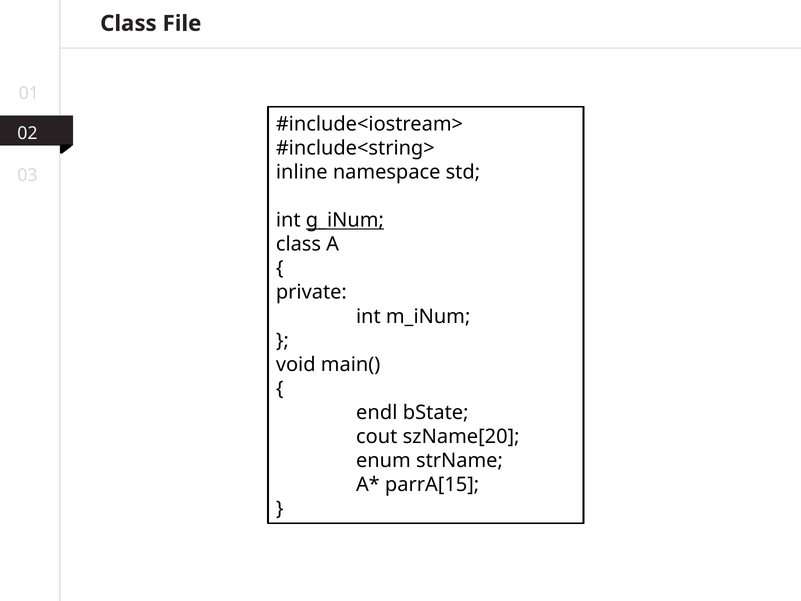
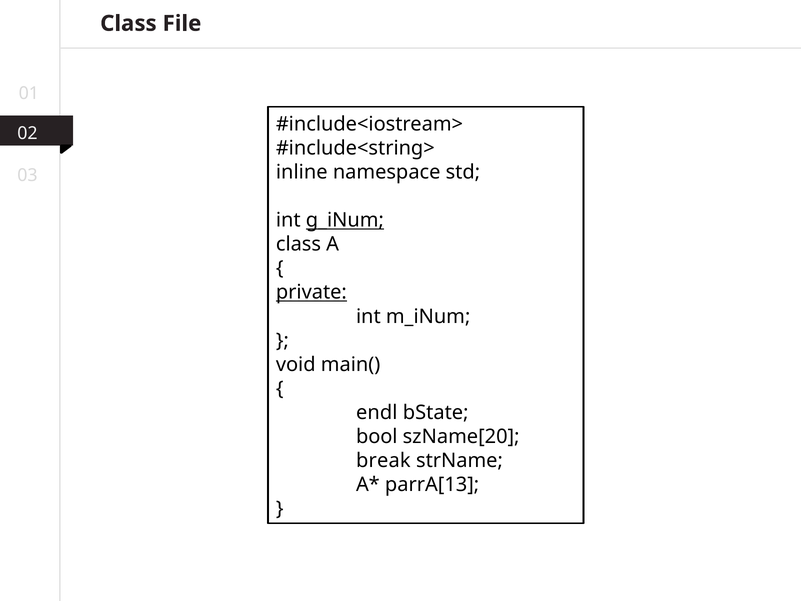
private underline: none -> present
cout: cout -> bool
enum: enum -> break
parrA[15: parrA[15 -> parrA[13
